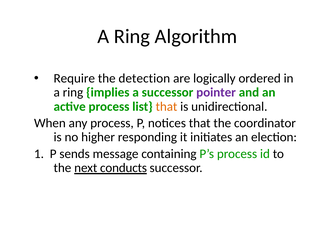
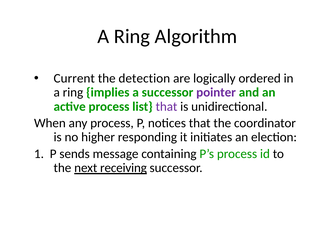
Require: Require -> Current
that at (166, 107) colour: orange -> purple
conducts: conducts -> receiving
